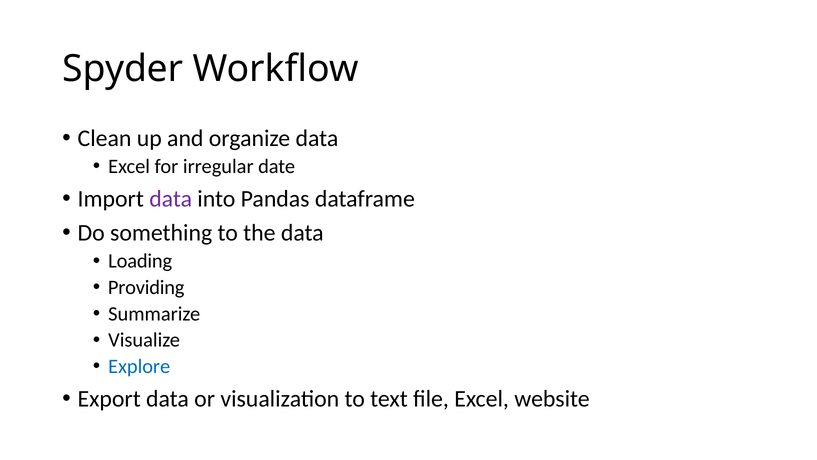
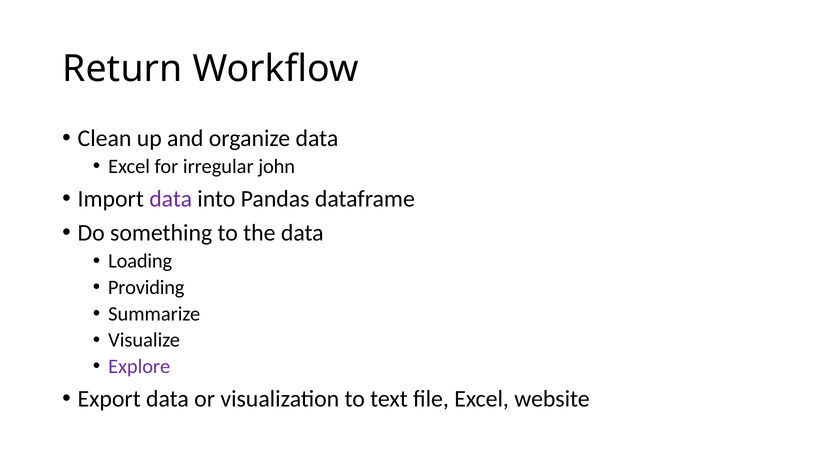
Spyder: Spyder -> Return
date: date -> john
Explore colour: blue -> purple
